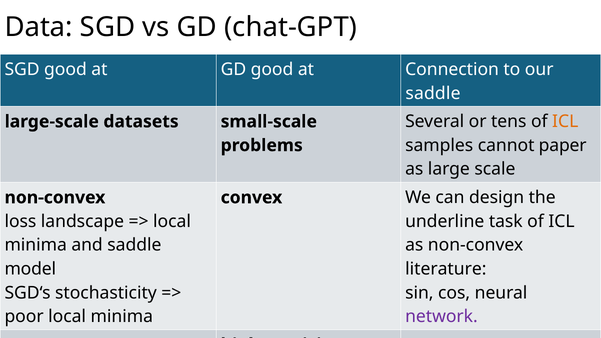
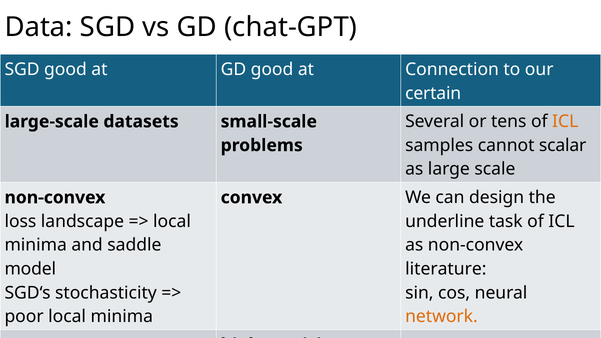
saddle at (433, 93): saddle -> certain
paper: paper -> scalar
network colour: purple -> orange
